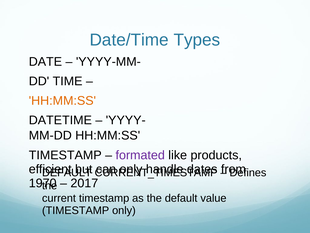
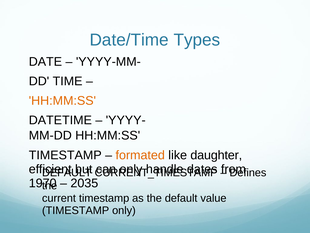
formated colour: purple -> orange
products: products -> daughter
2017: 2017 -> 2035
